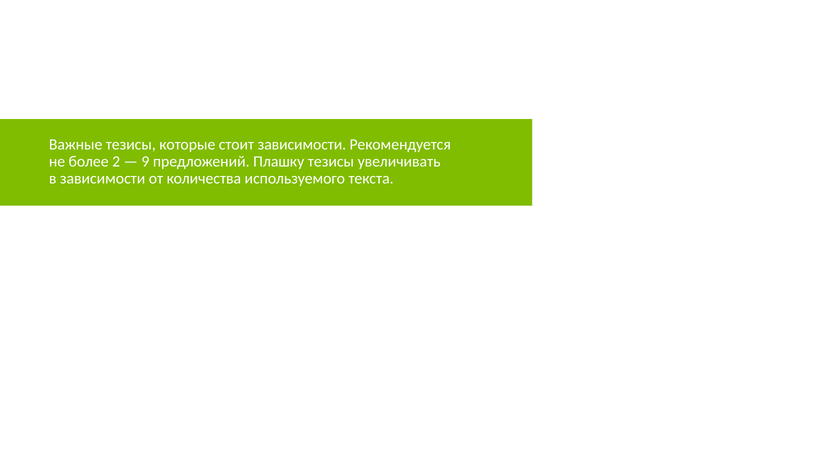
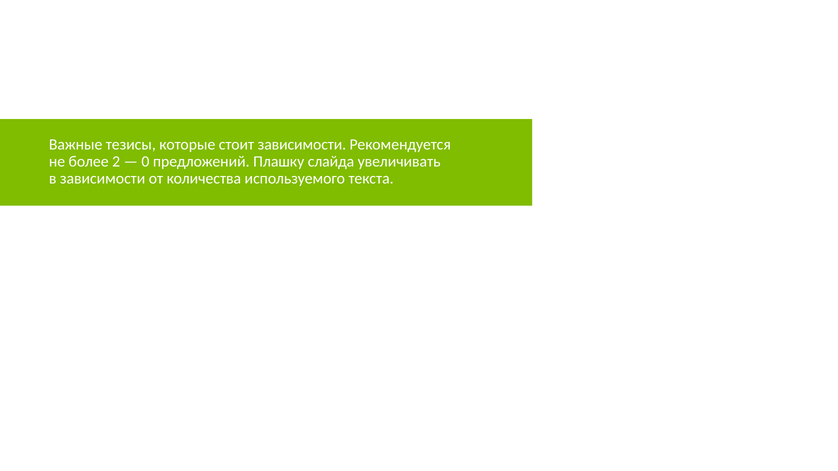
9: 9 -> 0
Плашку тезисы: тезисы -> слайда
